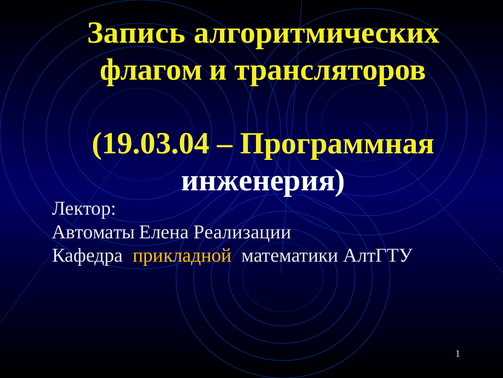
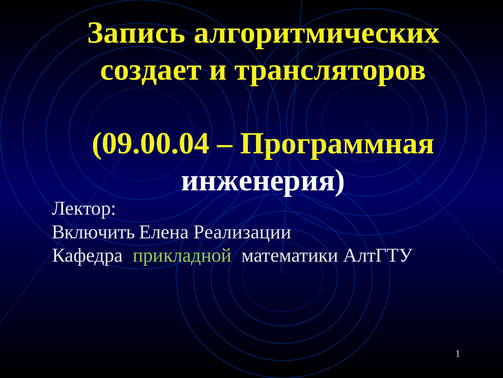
флагом: флагом -> создает
19.03.04: 19.03.04 -> 09.00.04
Автоматы: Автоматы -> Включить
прикладной colour: yellow -> light green
